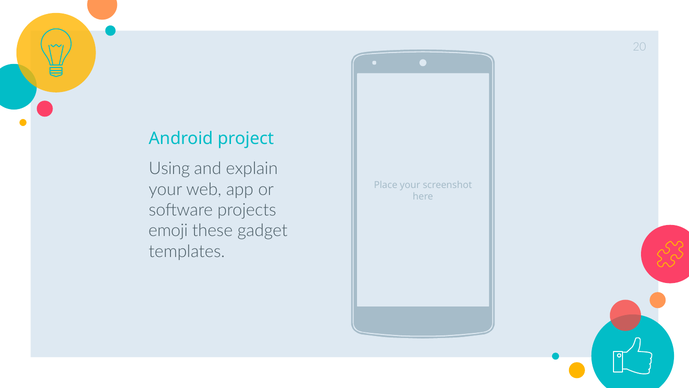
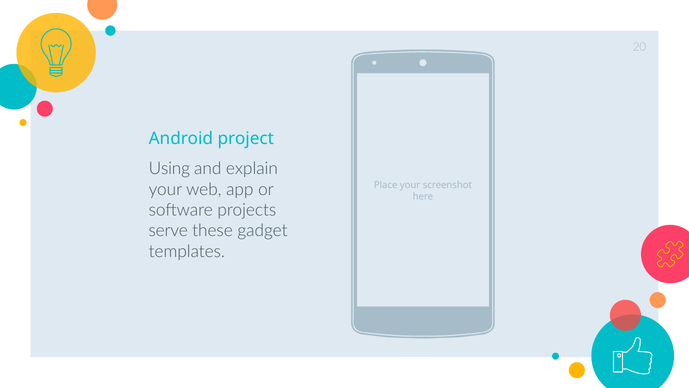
emoji: emoji -> serve
